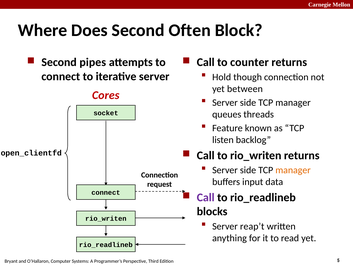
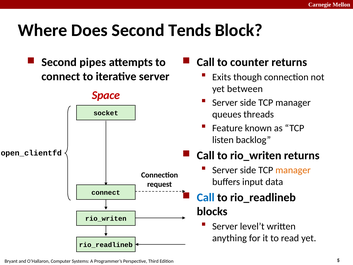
Often: Often -> Tends
Hold: Hold -> Exits
Cores: Cores -> Space
Call at (206, 197) colour: purple -> blue
reap’t: reap’t -> level’t
